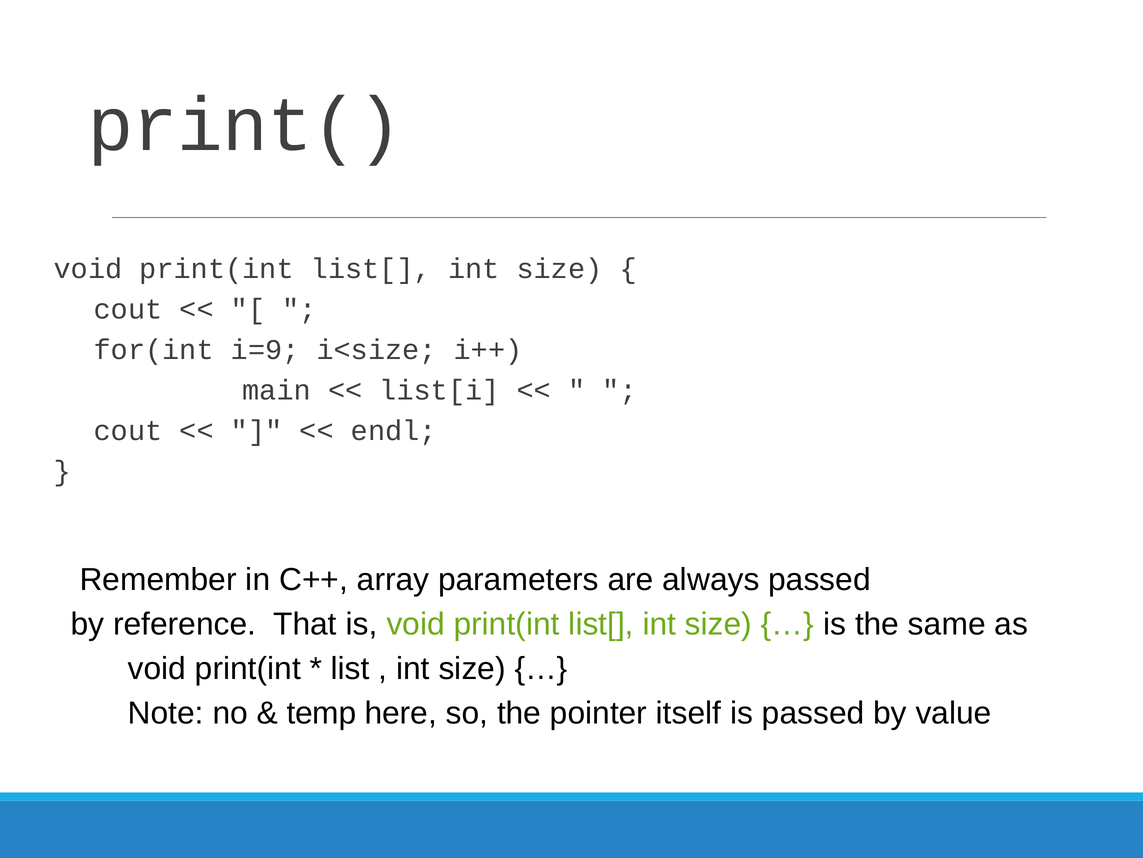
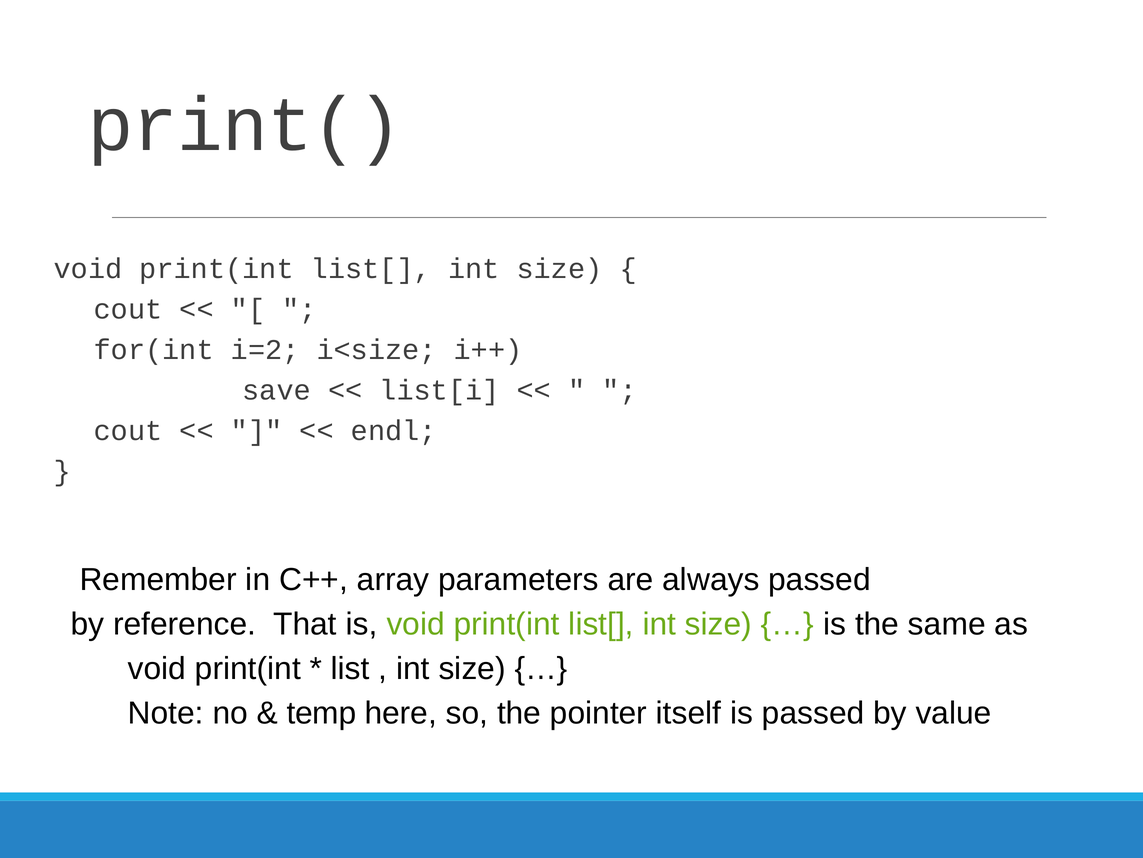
i=9: i=9 -> i=2
main: main -> save
